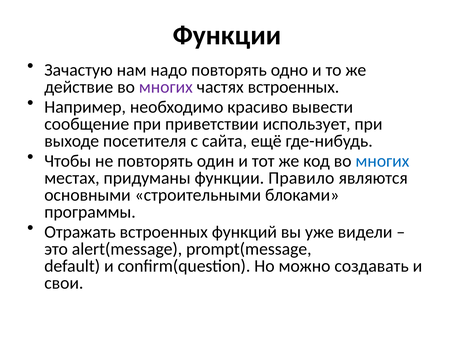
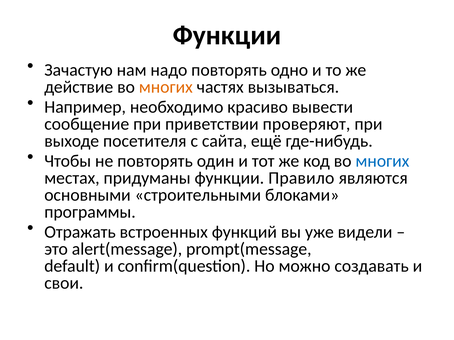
многих at (166, 87) colour: purple -> orange
частях встроенных: встроенных -> вызываться
использует: использует -> проверяют
